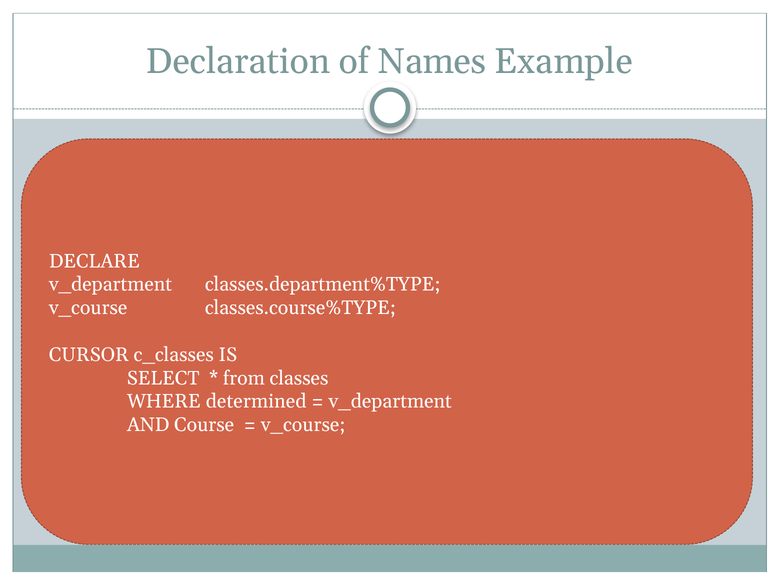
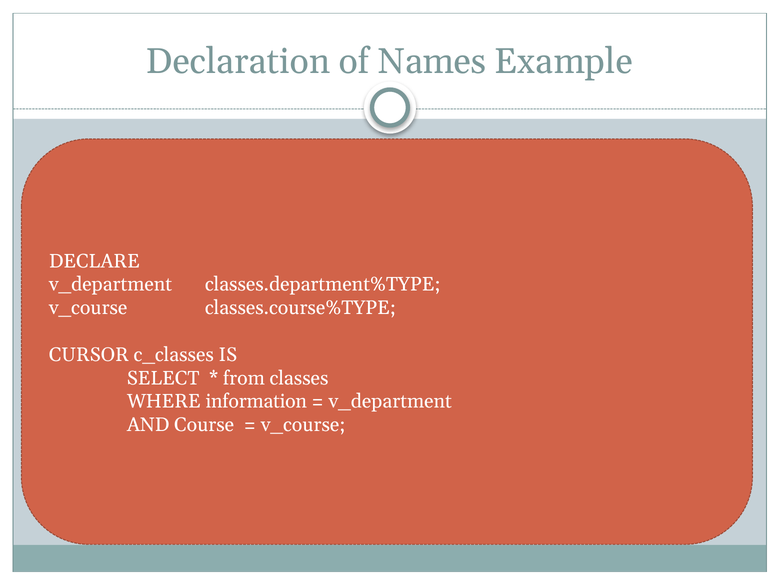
determined: determined -> information
